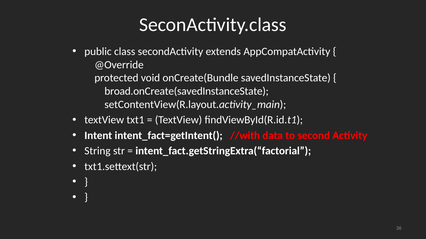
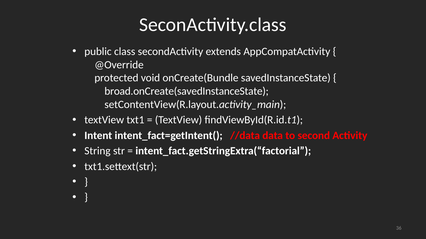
//with: //with -> //data
